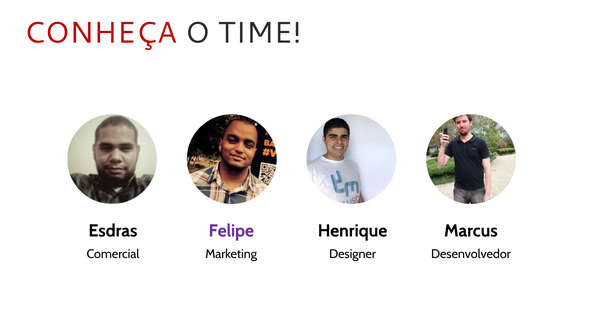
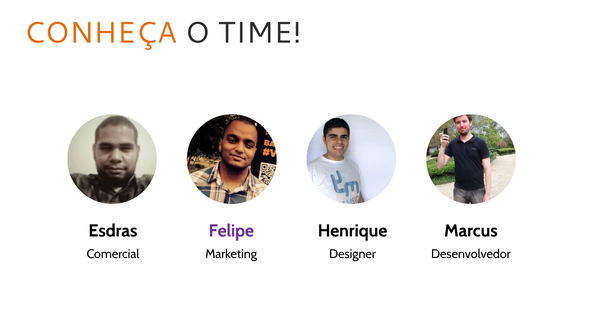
CONHEÇA colour: red -> orange
